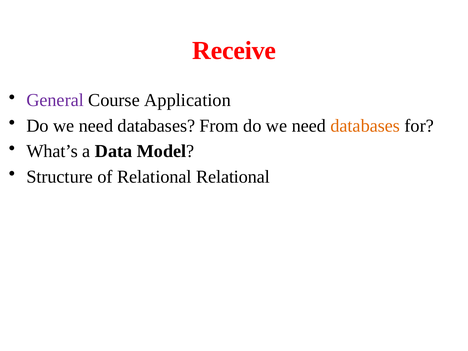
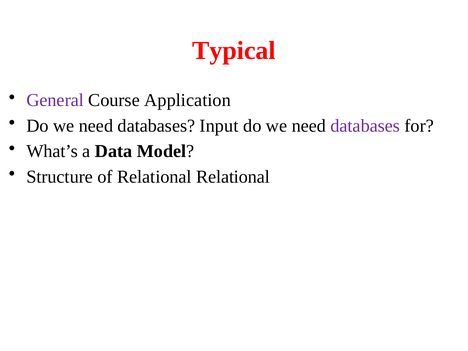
Receive: Receive -> Typical
From: From -> Input
databases at (365, 126) colour: orange -> purple
